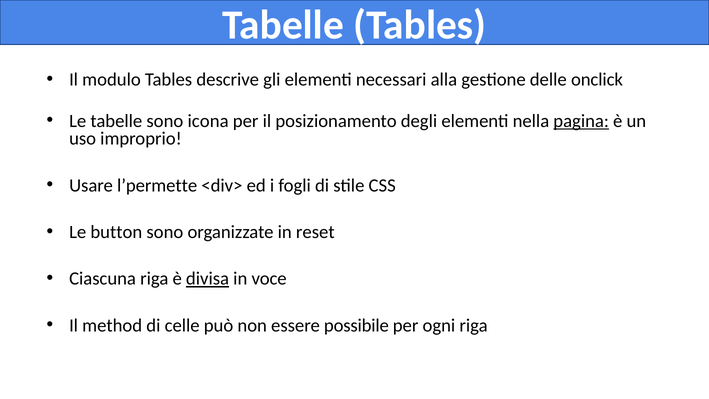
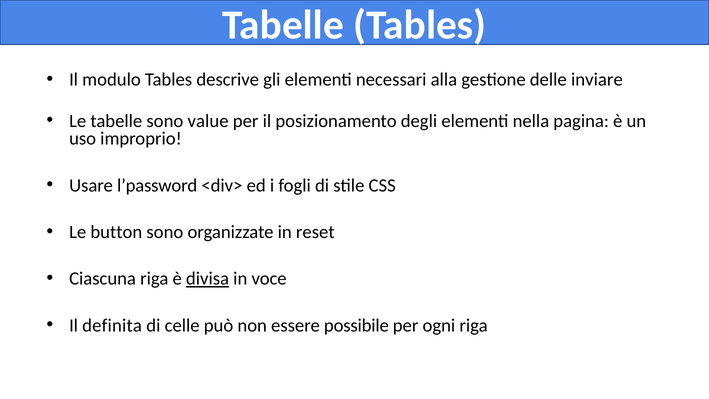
onclick: onclick -> inviare
icona: icona -> value
pagina underline: present -> none
l’permette: l’permette -> l’password
method: method -> definita
